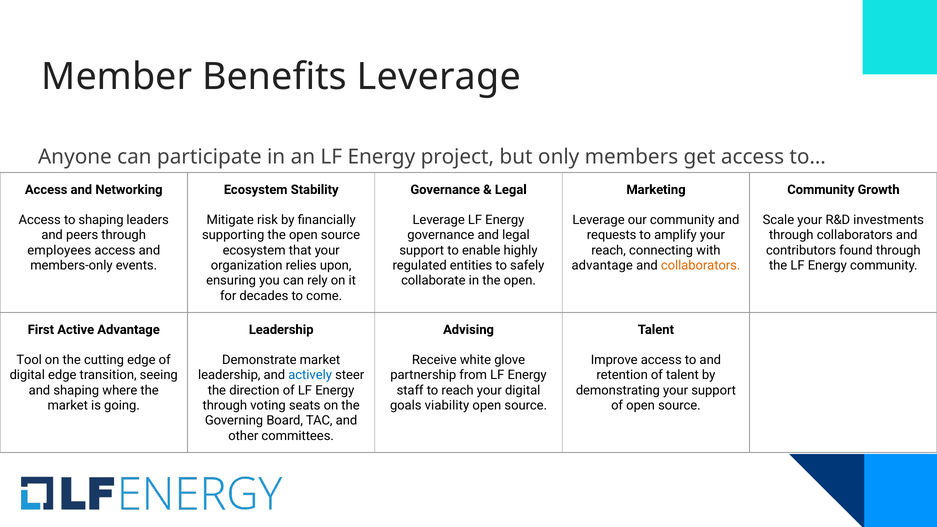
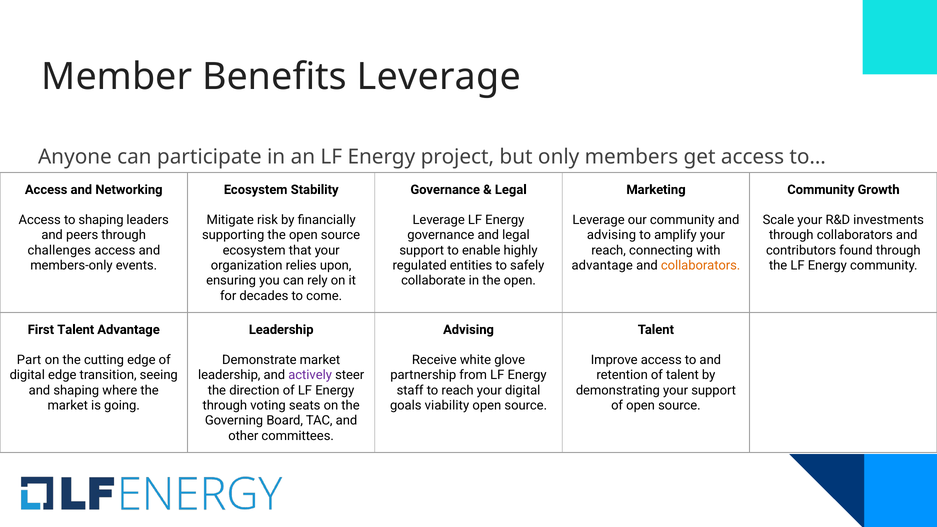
requests at (612, 235): requests -> advising
employees: employees -> challenges
First Active: Active -> Talent
Tool: Tool -> Part
actively colour: blue -> purple
